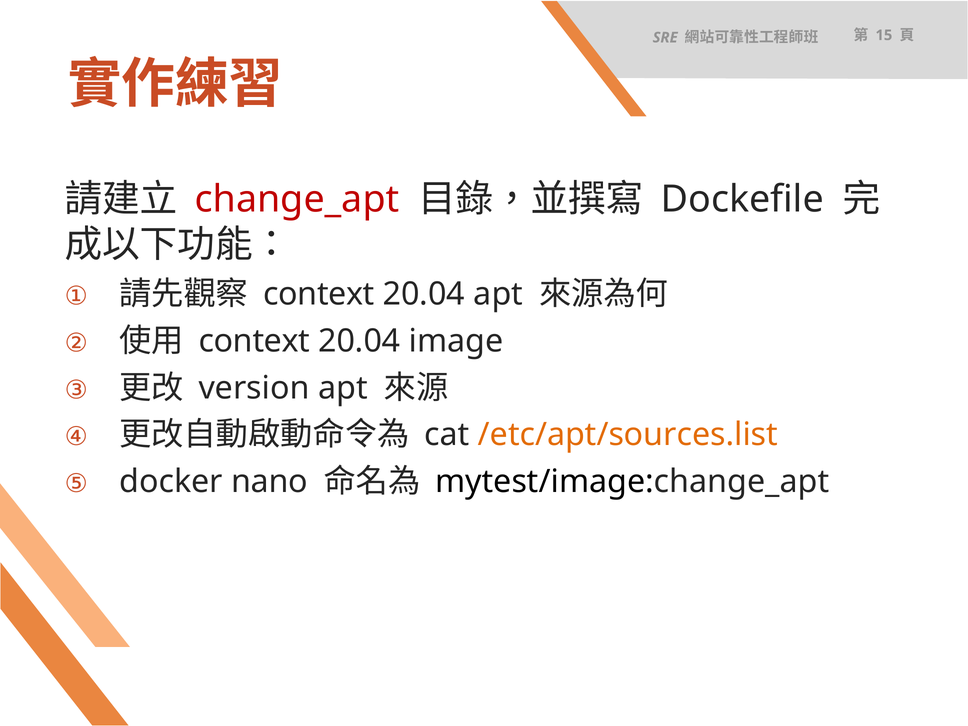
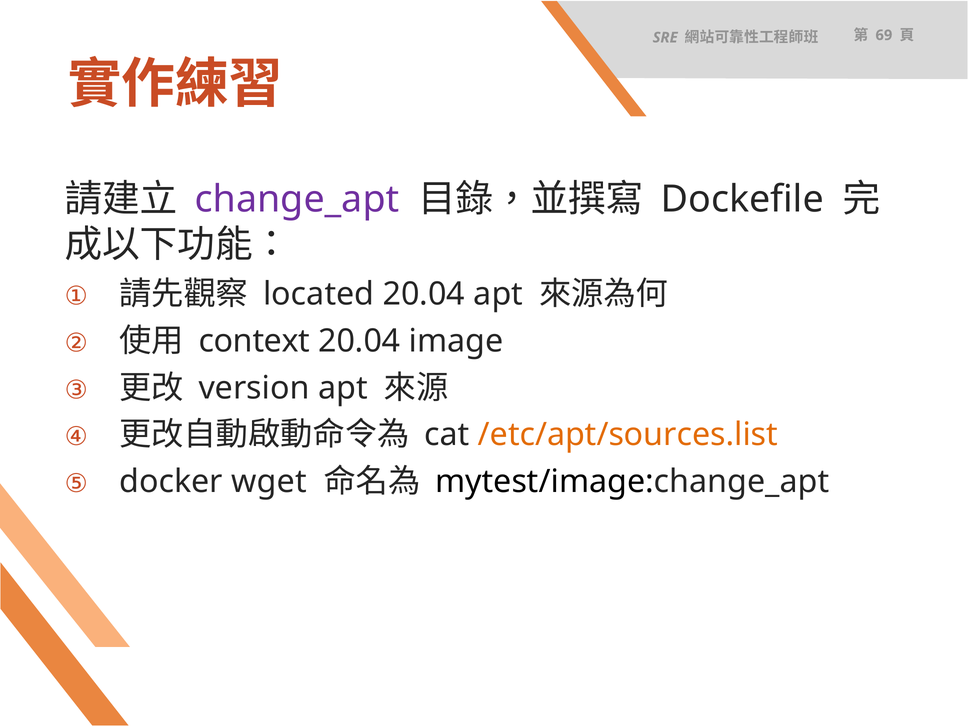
15: 15 -> 69
change_apt colour: red -> purple
context at (319, 294): context -> located
nano: nano -> wget
